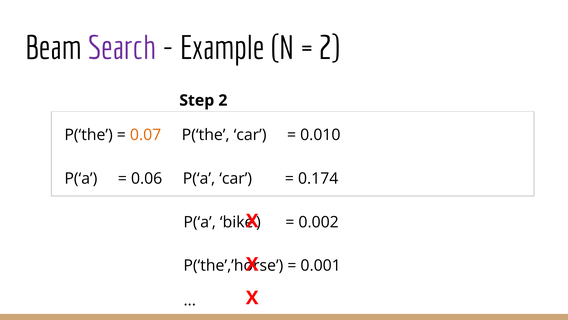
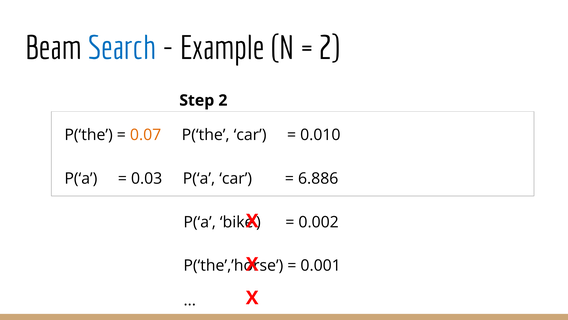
Search colour: purple -> blue
0.06: 0.06 -> 0.03
0.174: 0.174 -> 6.886
